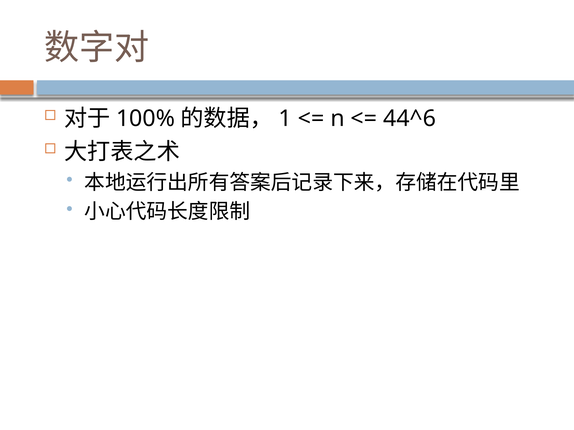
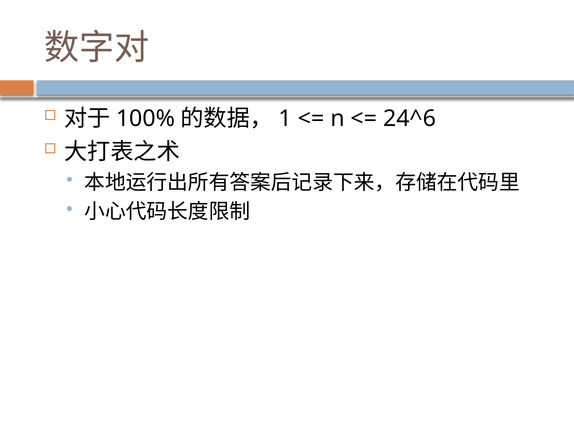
44^6: 44^6 -> 24^6
